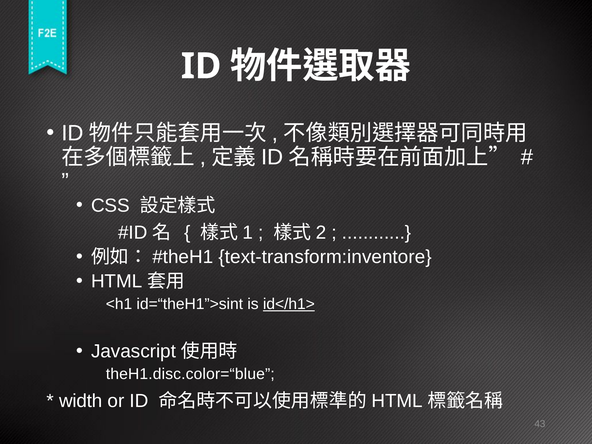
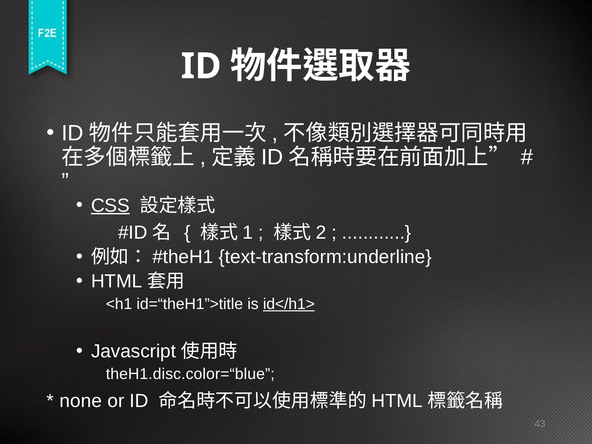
CSS underline: none -> present
text-transform:inventore: text-transform:inventore -> text-transform:underline
id=“theH1”>sint: id=“theH1”>sint -> id=“theH1”>title
width: width -> none
